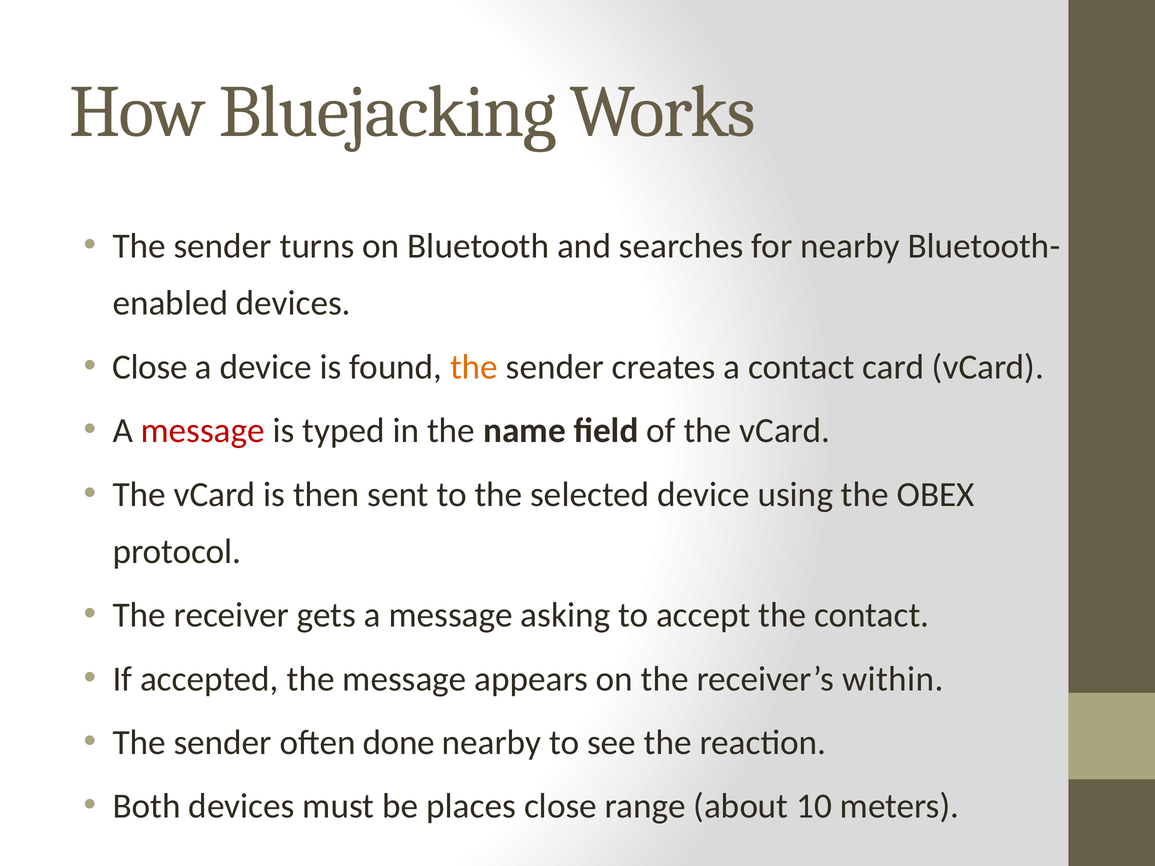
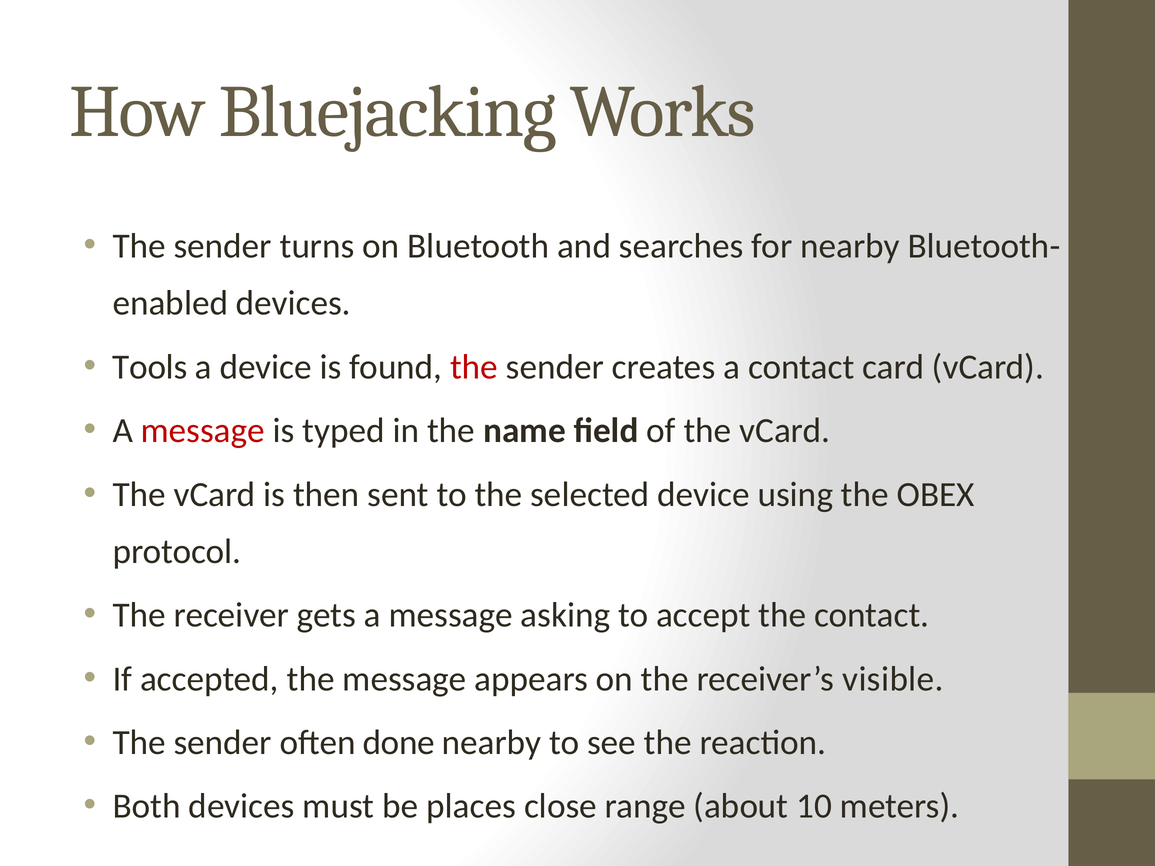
Close at (150, 367): Close -> Tools
the at (474, 367) colour: orange -> red
within: within -> visible
